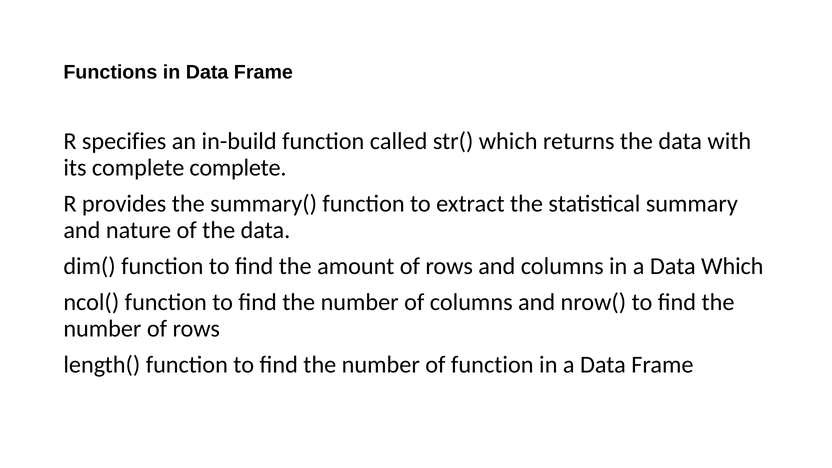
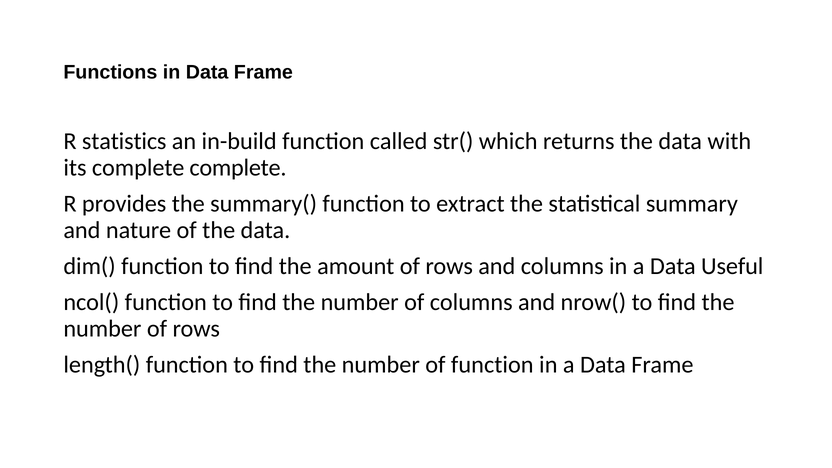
specifies: specifies -> statistics
Data Which: Which -> Useful
